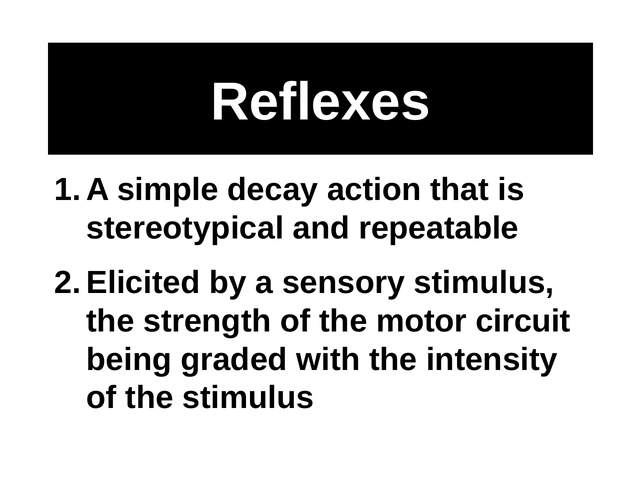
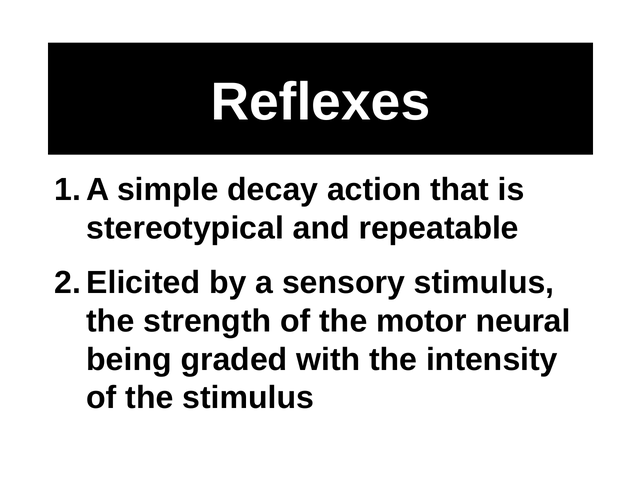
circuit: circuit -> neural
